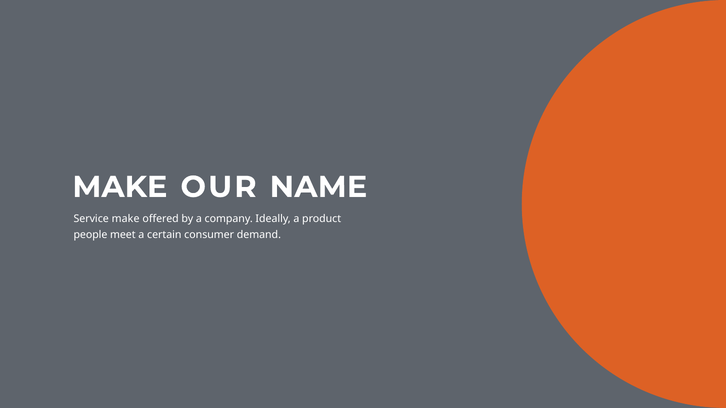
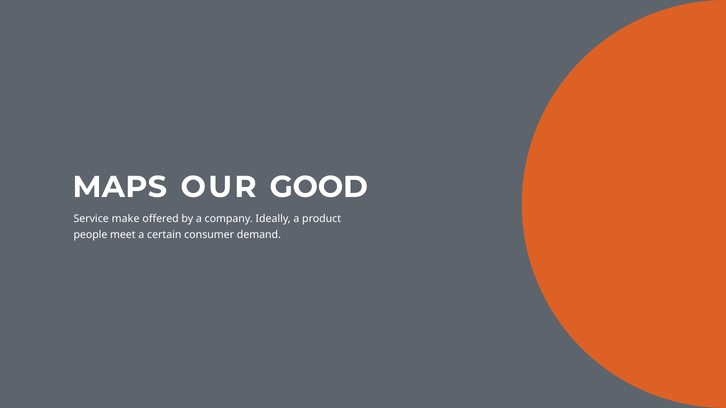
MAKE at (120, 187): MAKE -> MAPS
NAME: NAME -> GOOD
